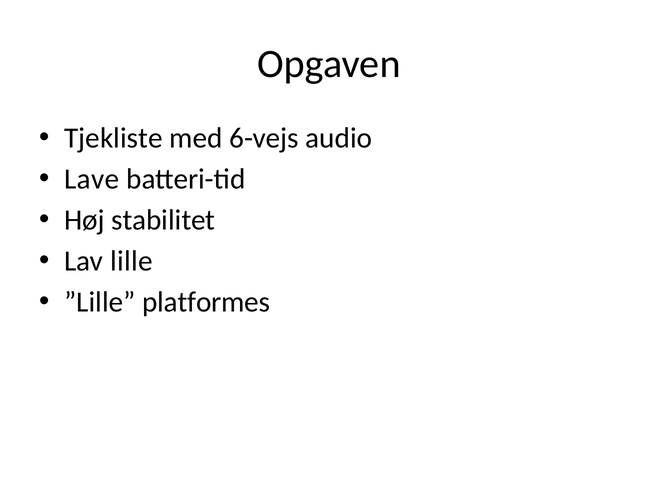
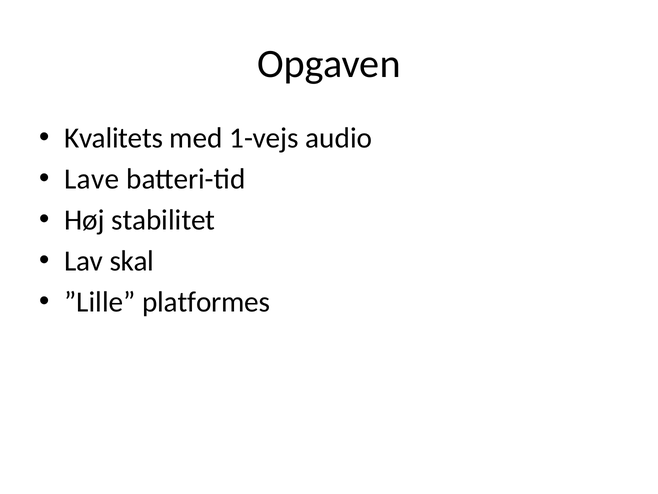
Tjekliste: Tjekliste -> Kvalitets
6-vejs: 6-vejs -> 1-vejs
lille: lille -> skal
